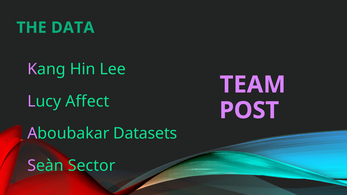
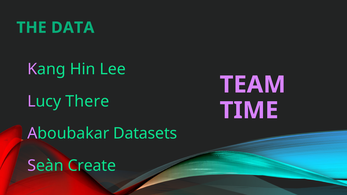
Affect: Affect -> There
POST: POST -> TIME
Sector: Sector -> Create
